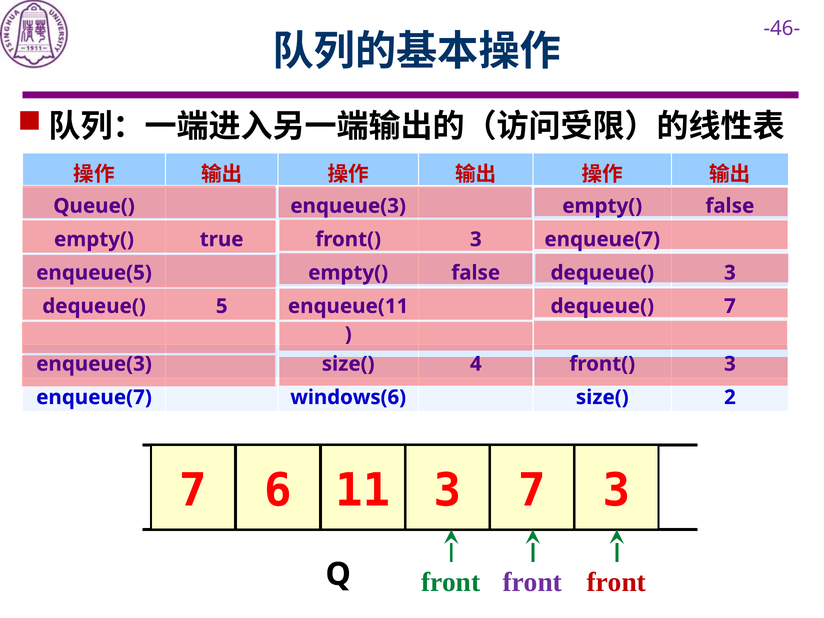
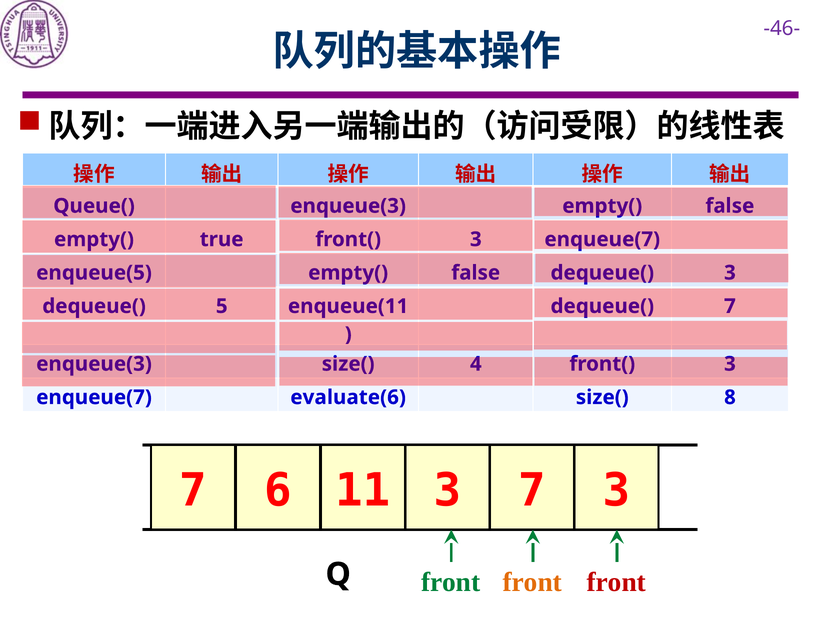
windows(6: windows(6 -> evaluate(6
2: 2 -> 8
front at (532, 582) colour: purple -> orange
